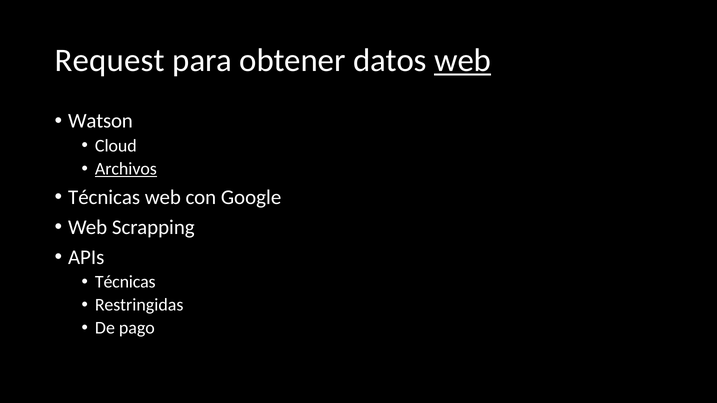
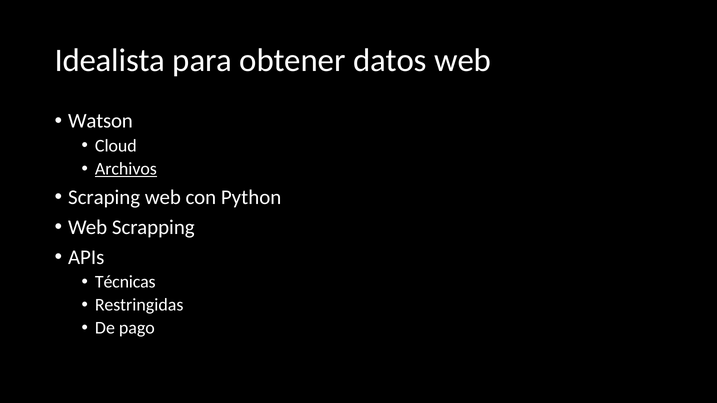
Request: Request -> Idealista
web at (463, 60) underline: present -> none
Técnicas at (104, 197): Técnicas -> Scraping
Google: Google -> Python
